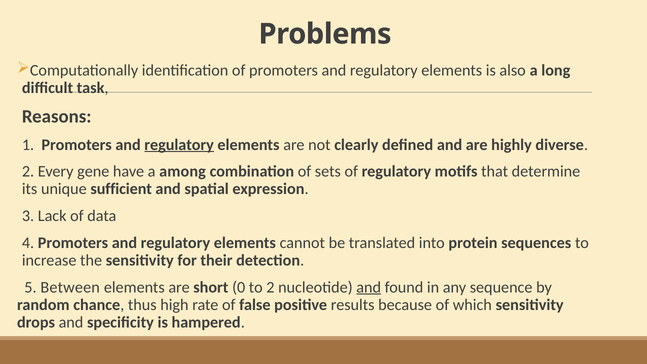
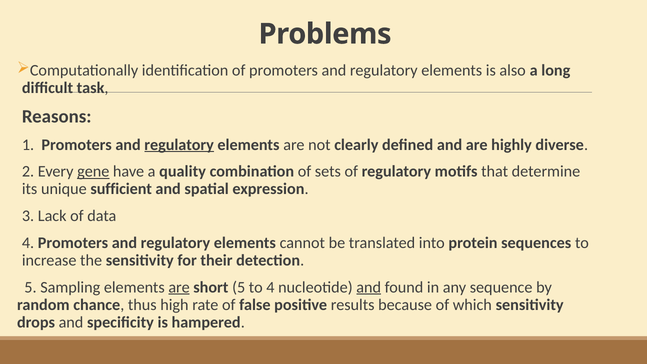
gene underline: none -> present
among: among -> quality
Between: Between -> Sampling
are at (179, 287) underline: none -> present
short 0: 0 -> 5
to 2: 2 -> 4
